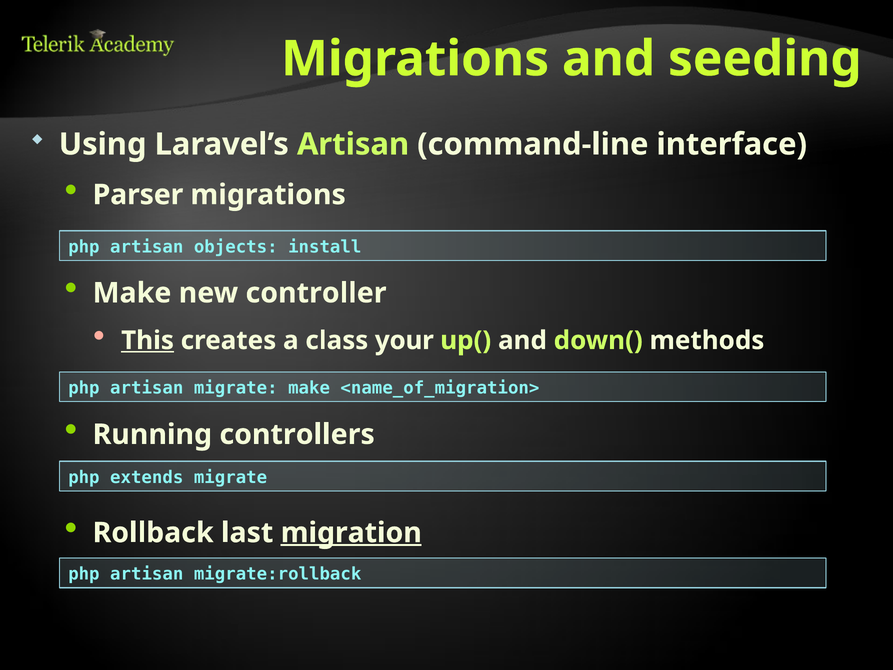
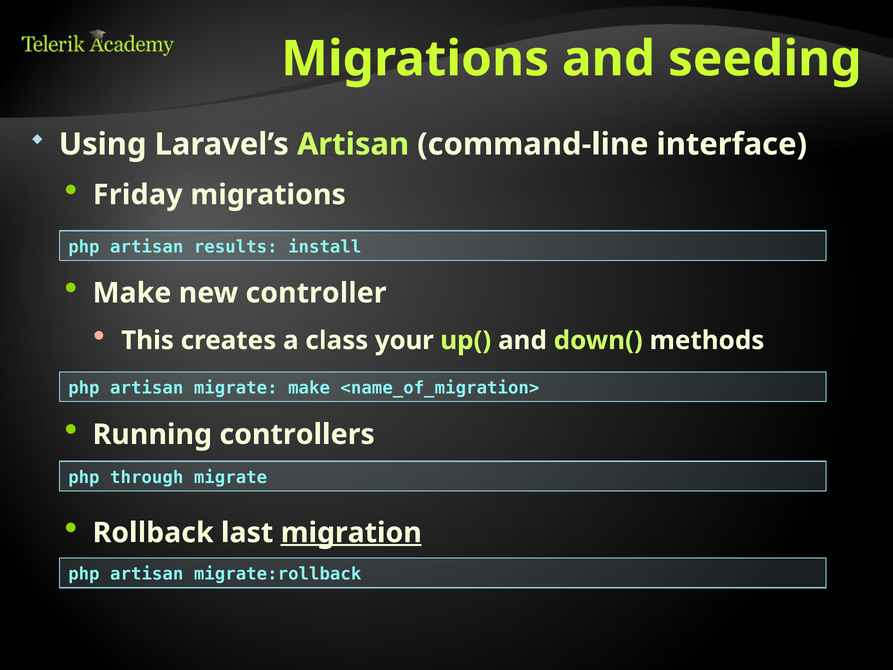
Parser: Parser -> Friday
objects: objects -> results
This underline: present -> none
extends: extends -> through
